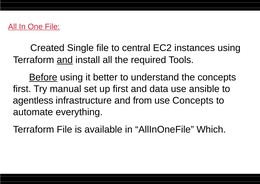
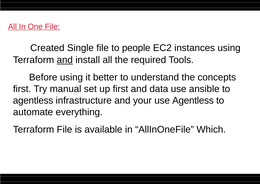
central: central -> people
Before underline: present -> none
from: from -> your
use Concepts: Concepts -> Agentless
